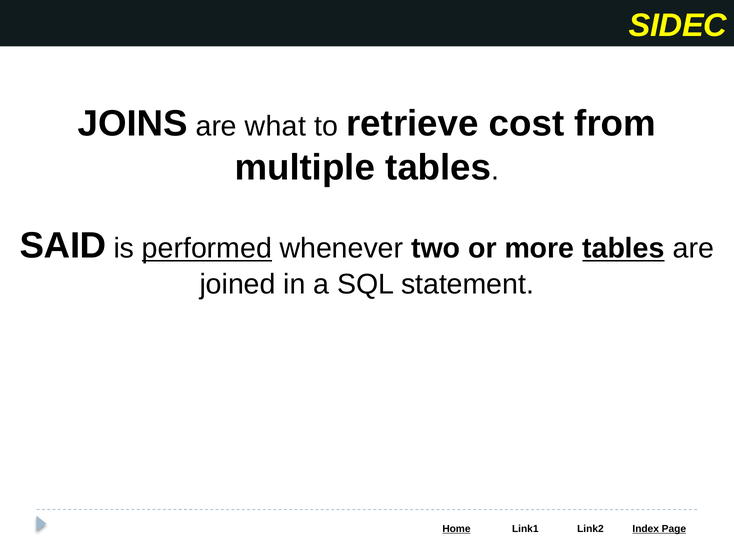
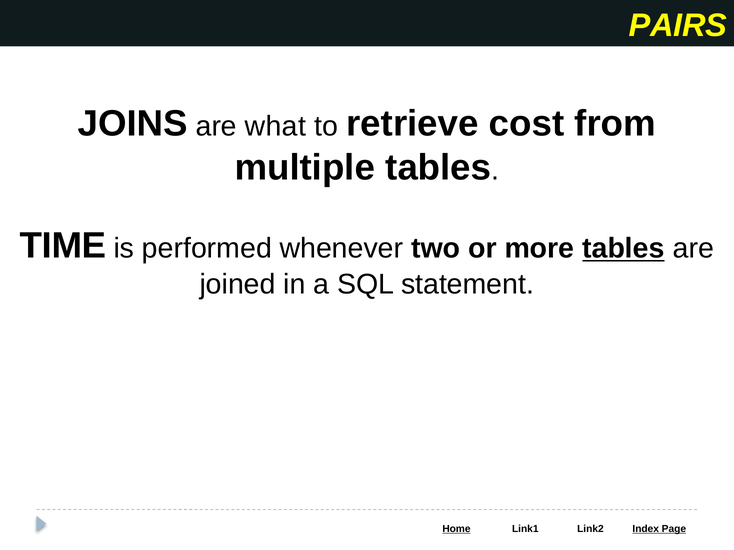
SIDEC: SIDEC -> PAIRS
SAID: SAID -> TIME
performed underline: present -> none
